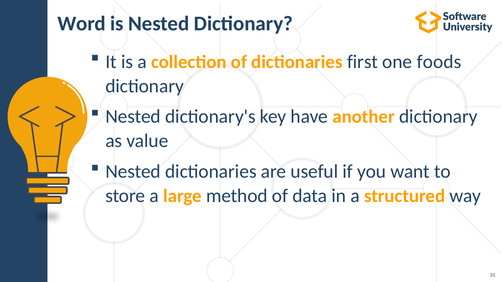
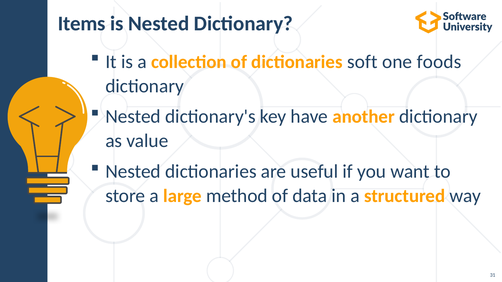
Word: Word -> Items
first: first -> soft
